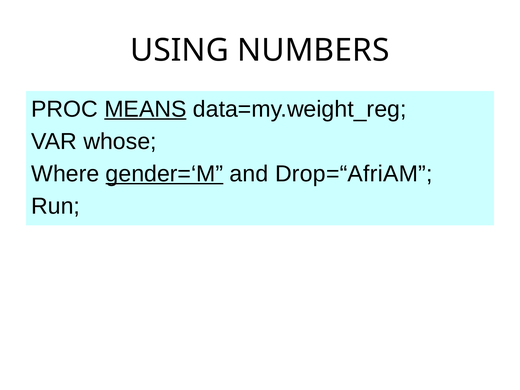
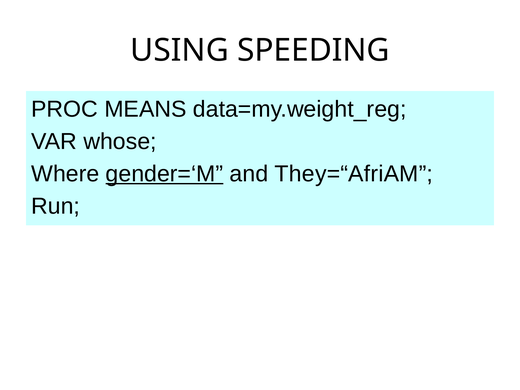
NUMBERS: NUMBERS -> SPEEDING
MEANS underline: present -> none
Drop=“AfriAM: Drop=“AfriAM -> They=“AfriAM
